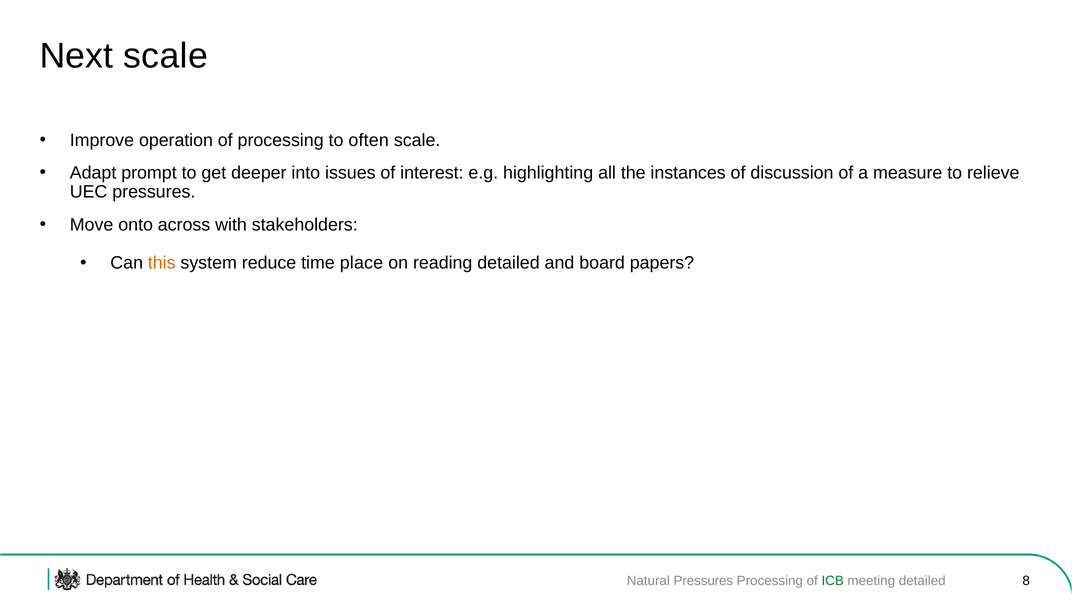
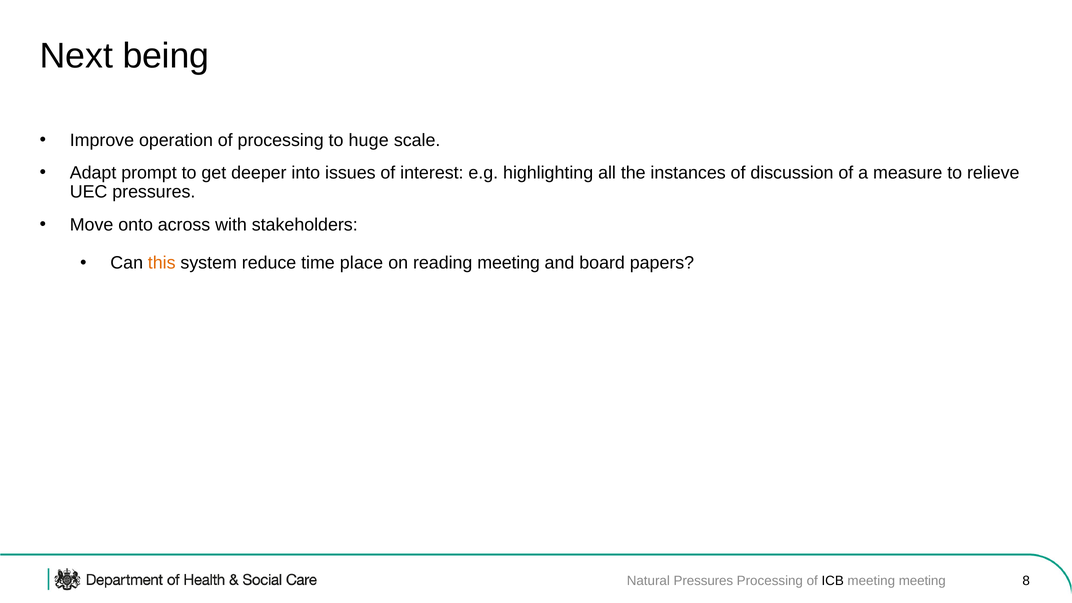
Next scale: scale -> being
often: often -> huge
reading detailed: detailed -> meeting
ICB colour: green -> black
meeting detailed: detailed -> meeting
